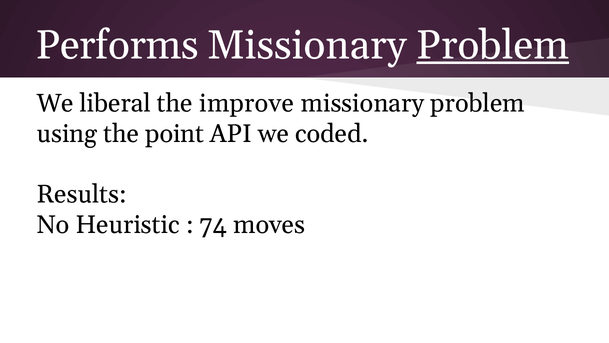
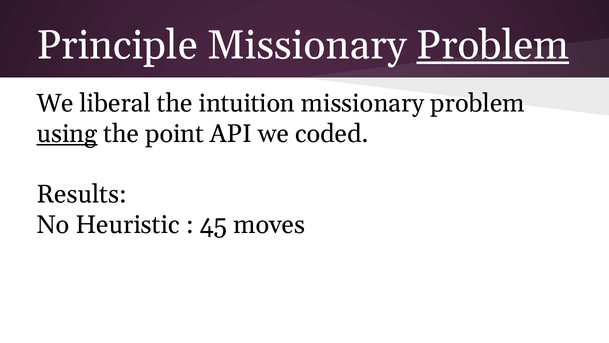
Performs: Performs -> Principle
improve: improve -> intuition
using underline: none -> present
74: 74 -> 45
